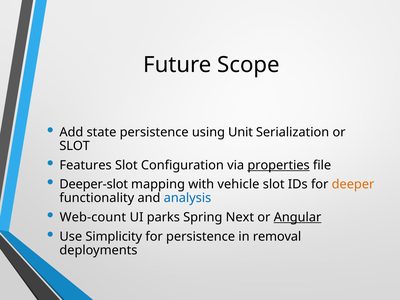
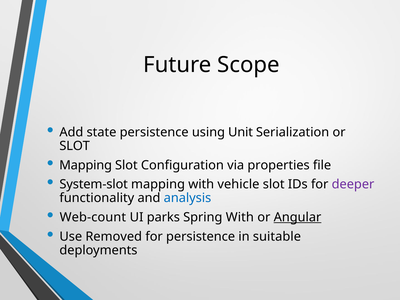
Features at (86, 165): Features -> Mapping
properties underline: present -> none
Deeper-slot: Deeper-slot -> System-slot
deeper colour: orange -> purple
Spring Next: Next -> With
Simplicity: Simplicity -> Removed
removal: removal -> suitable
